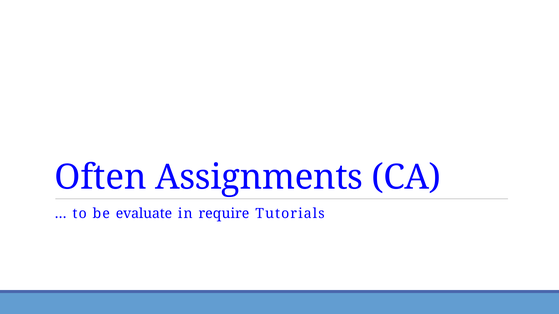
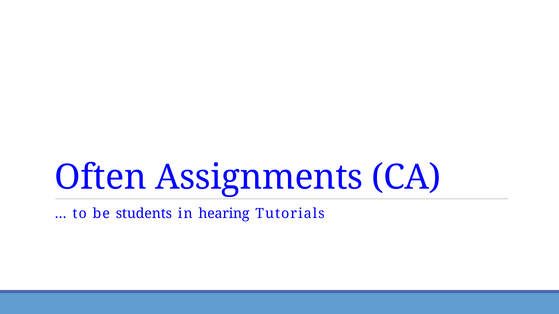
evaluate: evaluate -> students
require: require -> hearing
